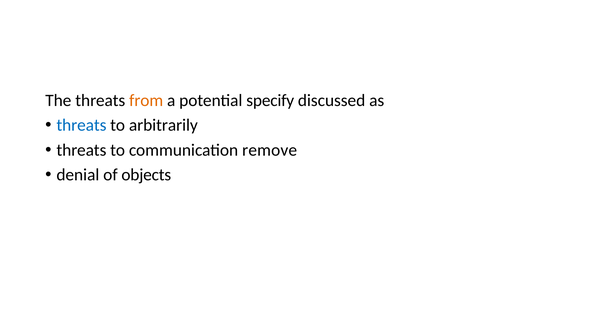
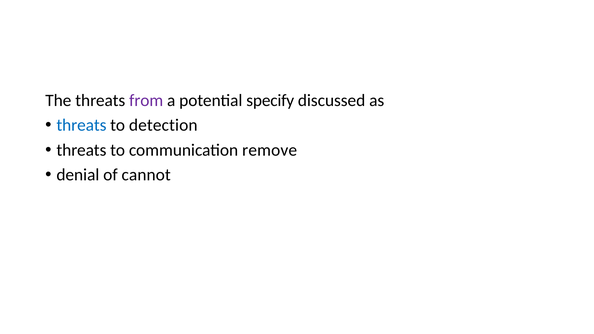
from colour: orange -> purple
arbitrarily: arbitrarily -> detection
objects: objects -> cannot
